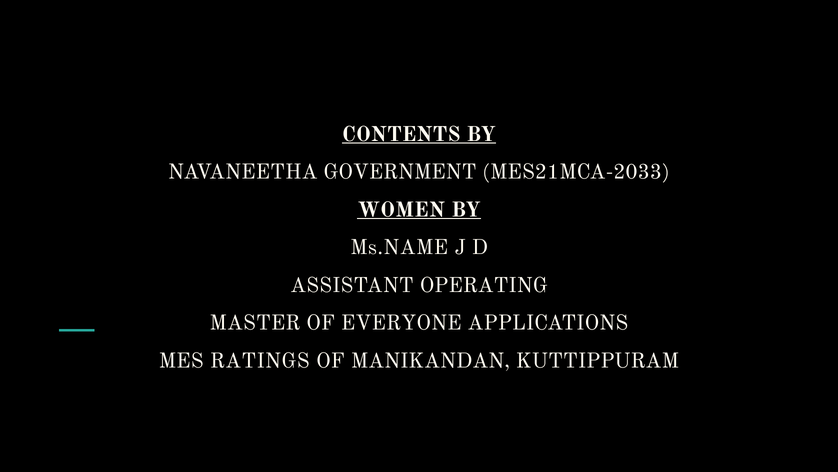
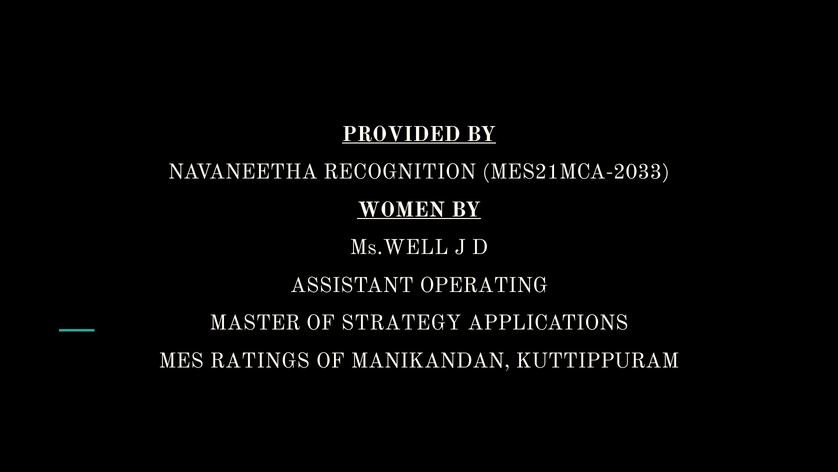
CONTENTS: CONTENTS -> PROVIDED
GOVERNMENT: GOVERNMENT -> RECOGNITION
Ms.NAME: Ms.NAME -> Ms.WELL
EVERYONE: EVERYONE -> STRATEGY
